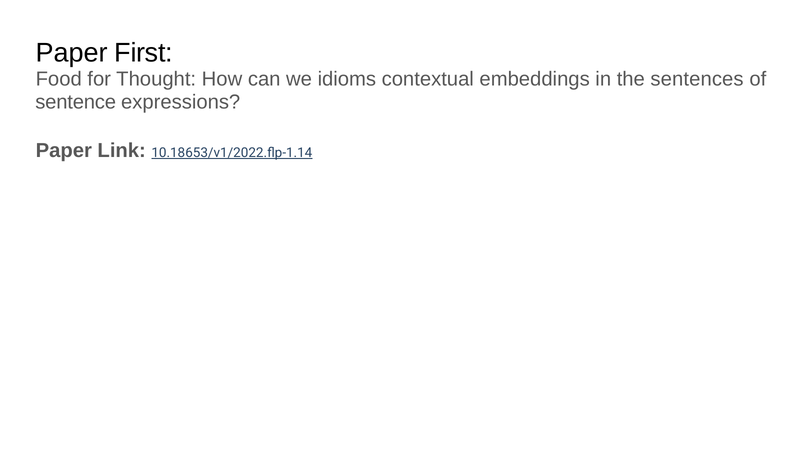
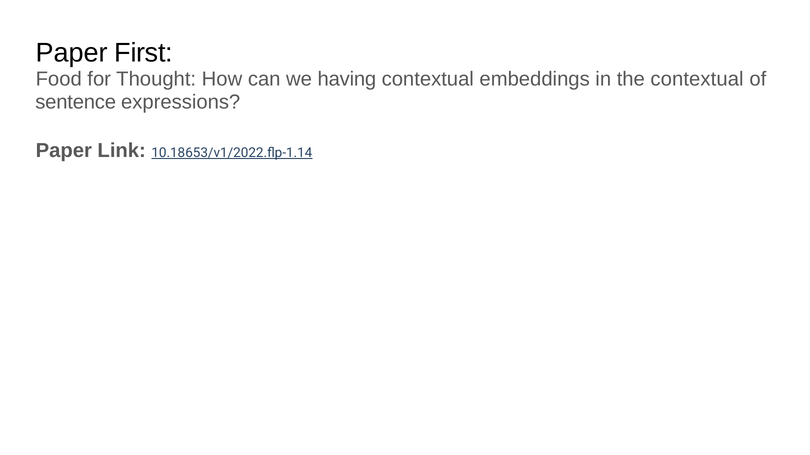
idioms: idioms -> having
the sentences: sentences -> contextual
